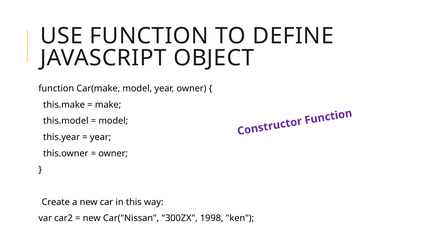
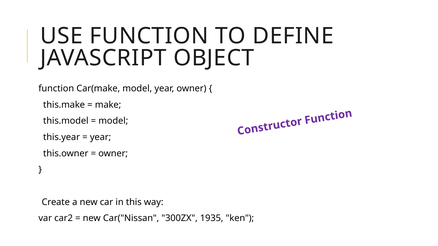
1998: 1998 -> 1935
